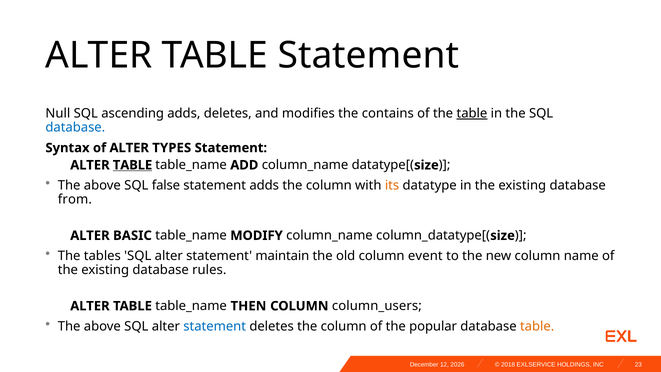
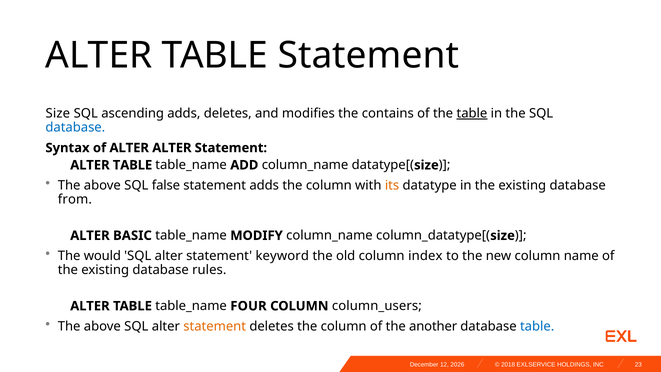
Null at (58, 113): Null -> Size
ALTER TYPES: TYPES -> ALTER
TABLE at (133, 165) underline: present -> none
tables: tables -> would
maintain: maintain -> keyword
event: event -> index
THEN: THEN -> FOUR
statement at (215, 326) colour: blue -> orange
popular: popular -> another
table at (537, 326) colour: orange -> blue
